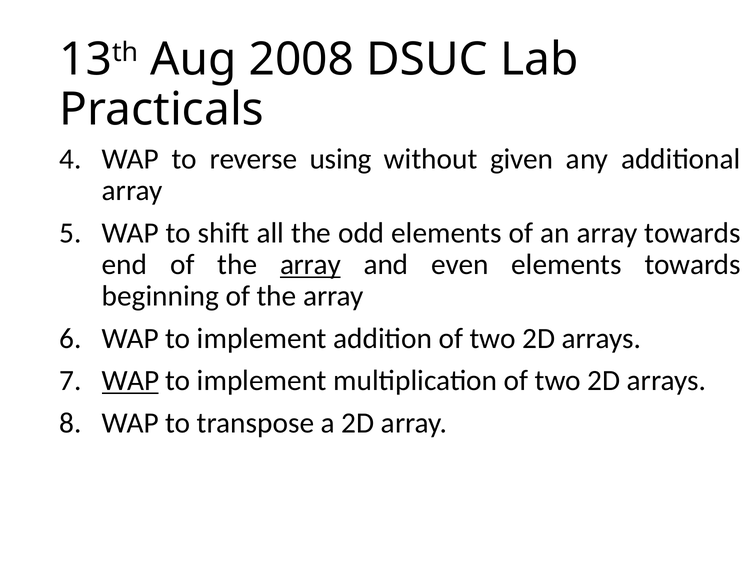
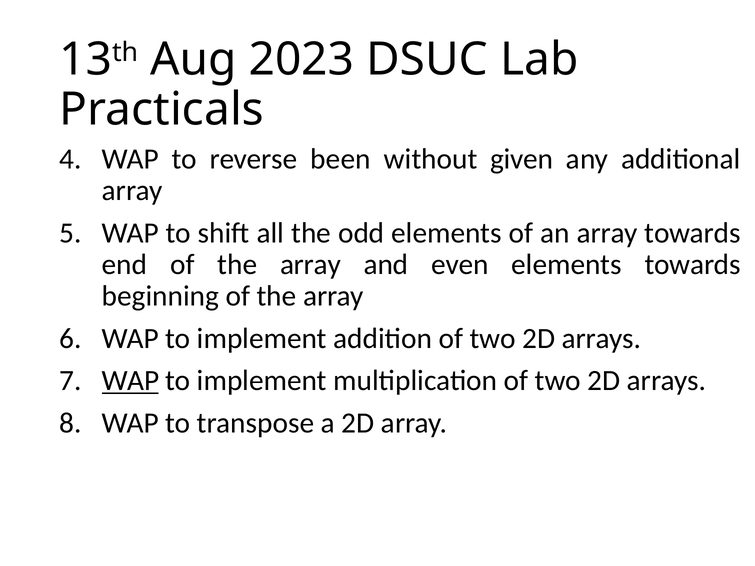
2008: 2008 -> 2023
using: using -> been
array at (311, 265) underline: present -> none
